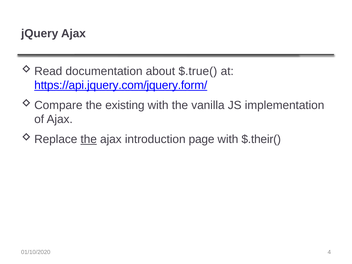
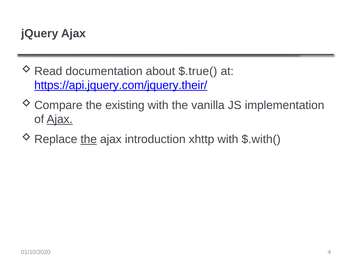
https://api.jquery.com/jquery.form/: https://api.jquery.com/jquery.form/ -> https://api.jquery.com/jquery.their/
Ajax at (60, 119) underline: none -> present
page: page -> xhttp
$.their(: $.their( -> $.with(
